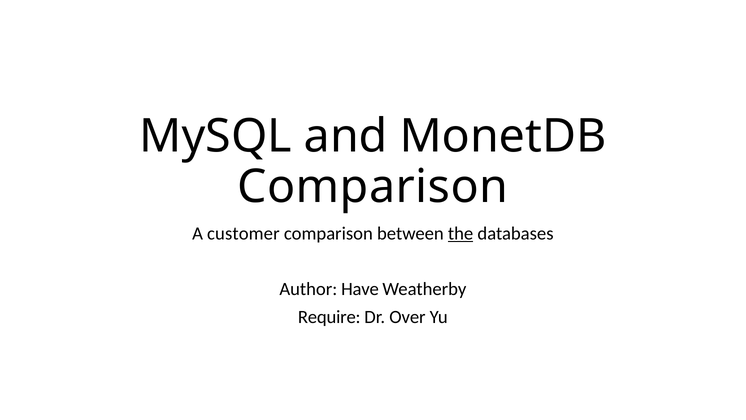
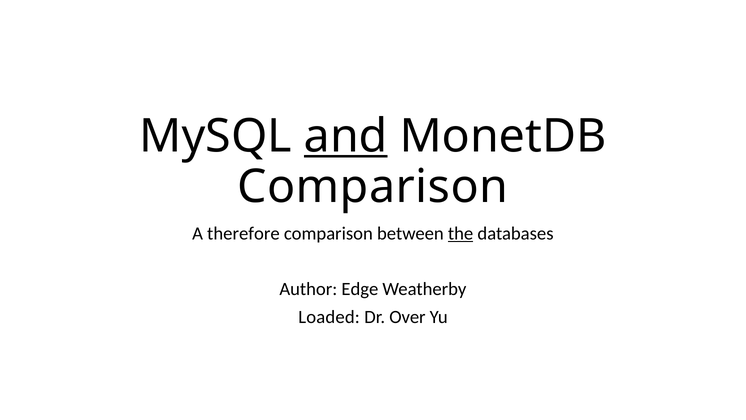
and underline: none -> present
customer: customer -> therefore
Have: Have -> Edge
Require: Require -> Loaded
